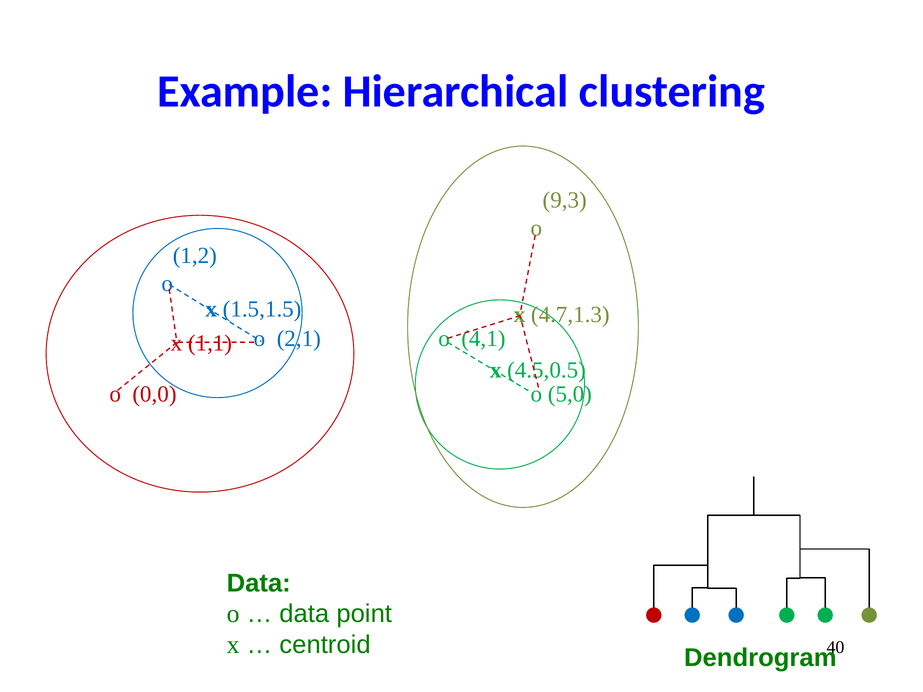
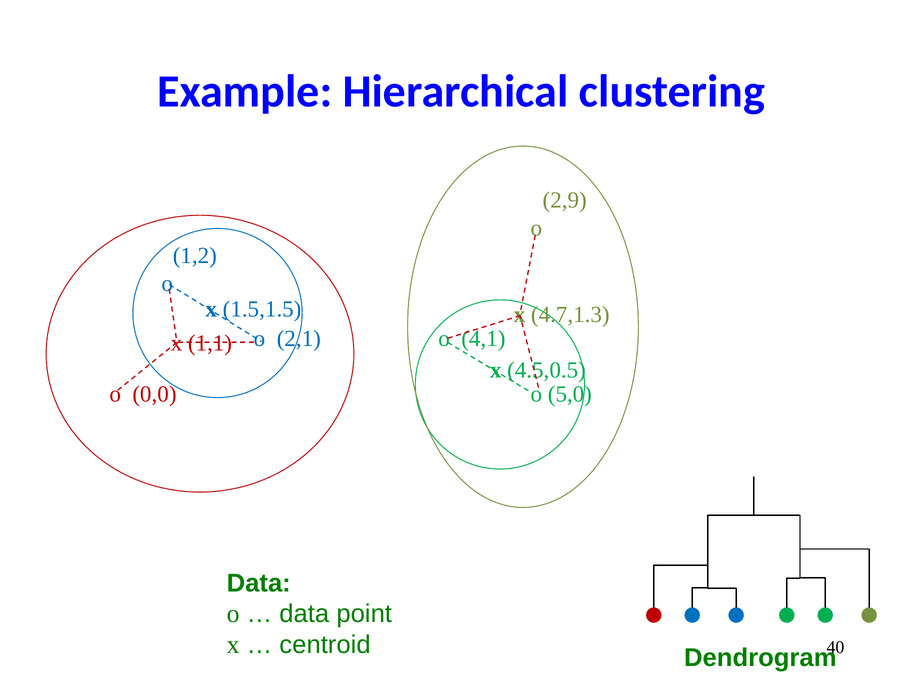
9,3: 9,3 -> 2,9
